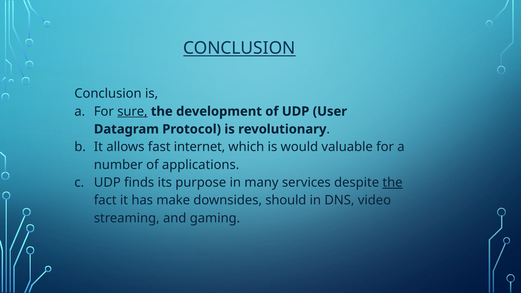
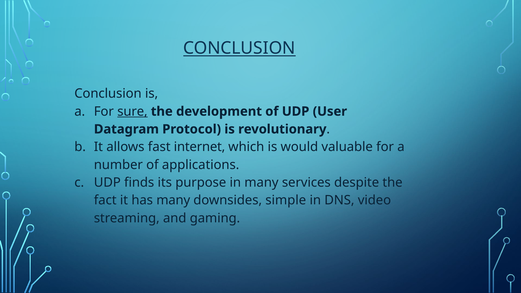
the at (393, 183) underline: present -> none
has make: make -> many
should: should -> simple
